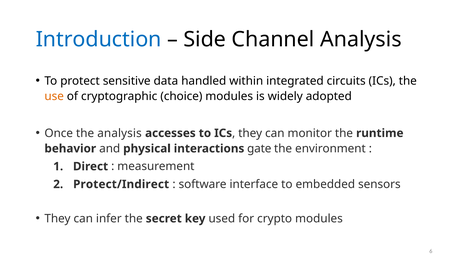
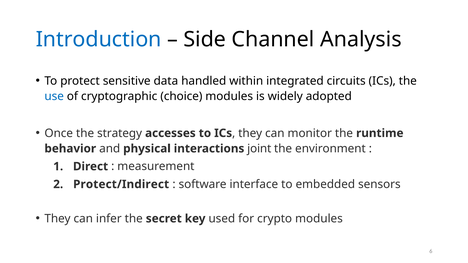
use colour: orange -> blue
the analysis: analysis -> strategy
gate: gate -> joint
